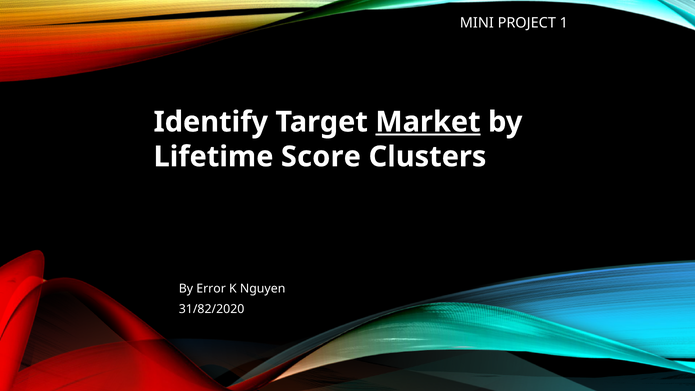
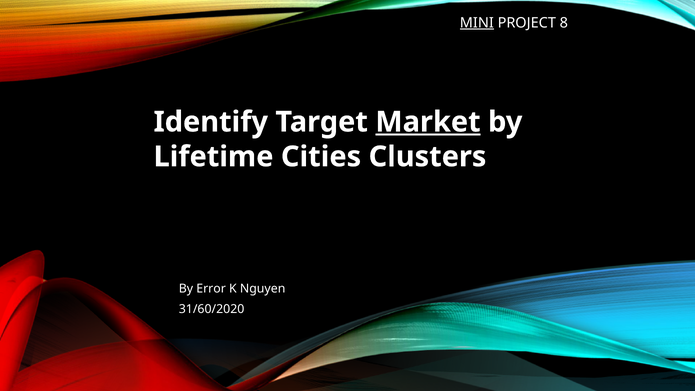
MINI underline: none -> present
1: 1 -> 8
Score: Score -> Cities
31/82/2020: 31/82/2020 -> 31/60/2020
